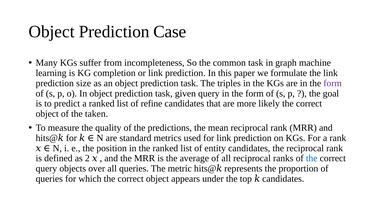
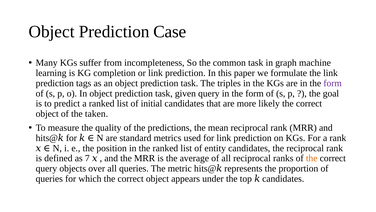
size: size -> tags
refine: refine -> initial
2: 2 -> 7
the at (312, 158) colour: blue -> orange
